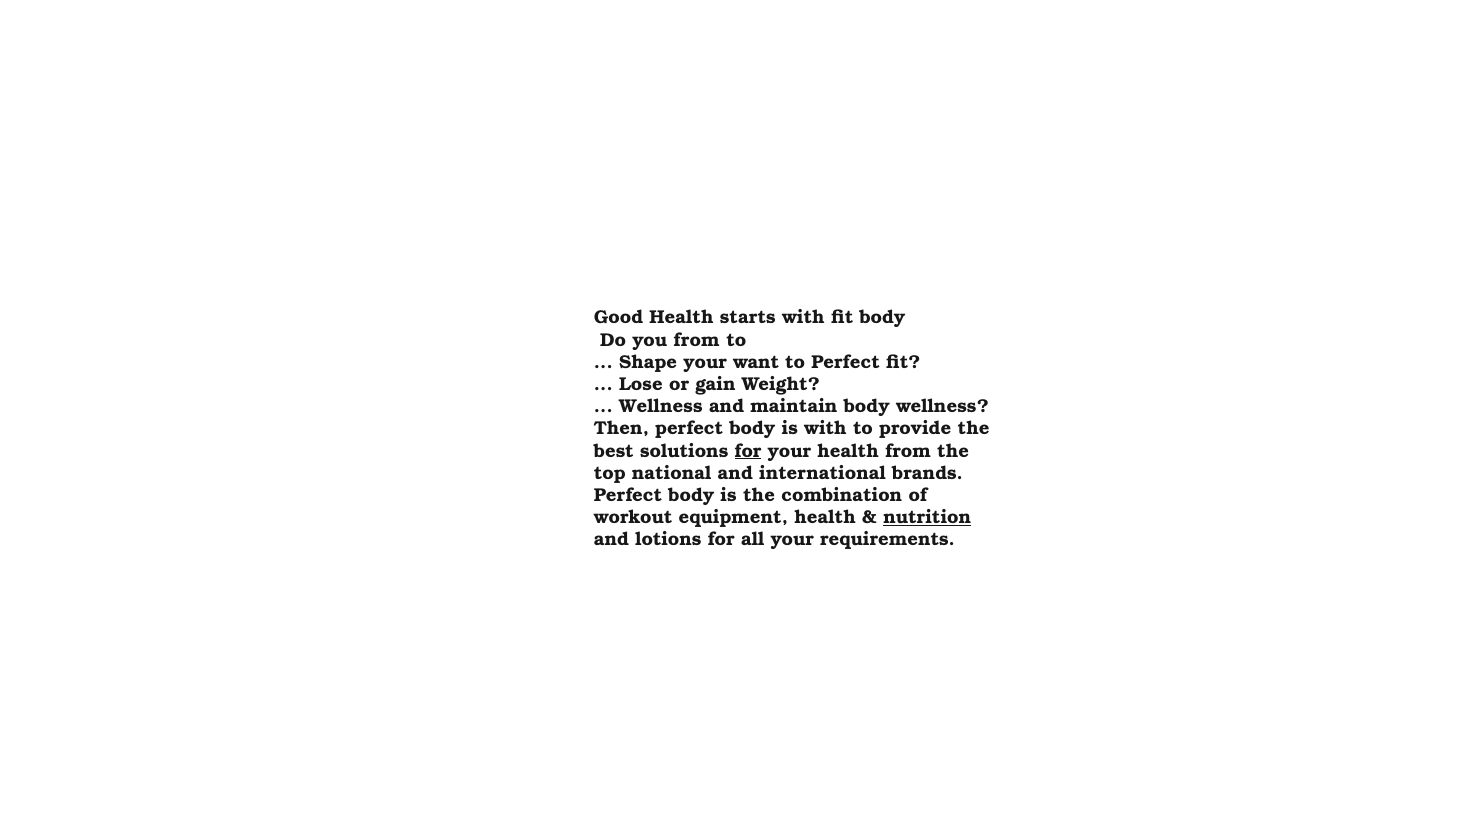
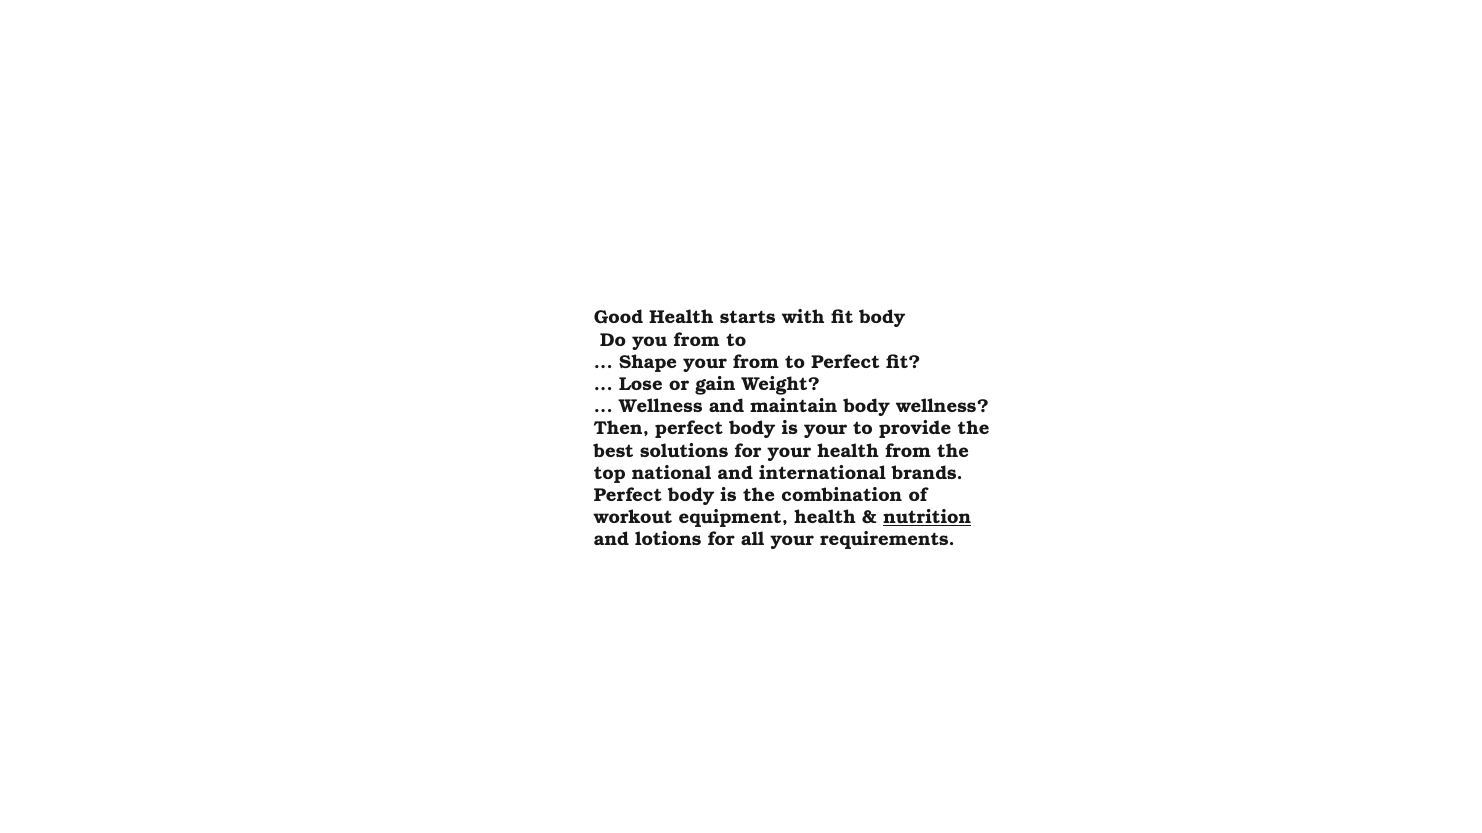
your want: want -> from
is with: with -> your
for at (748, 451) underline: present -> none
